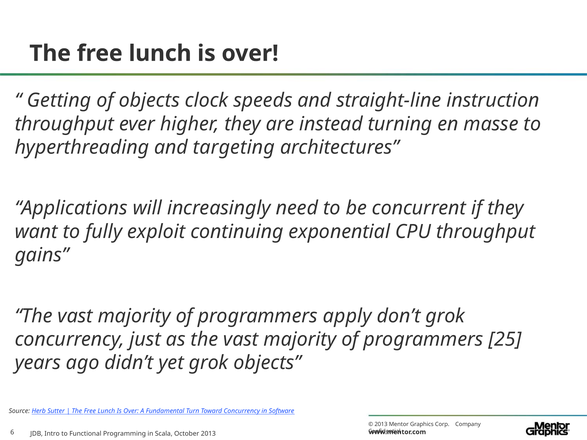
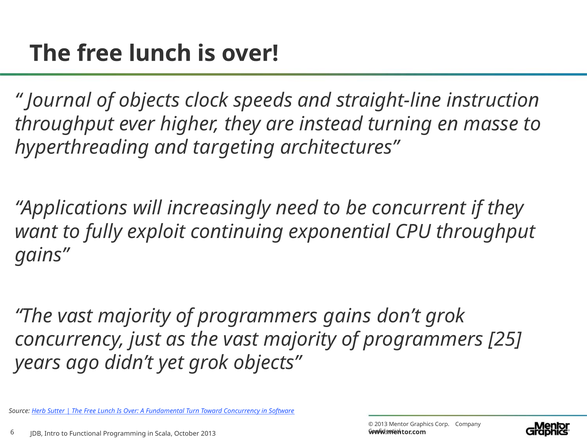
Getting: Getting -> Journal
programmers apply: apply -> gains
